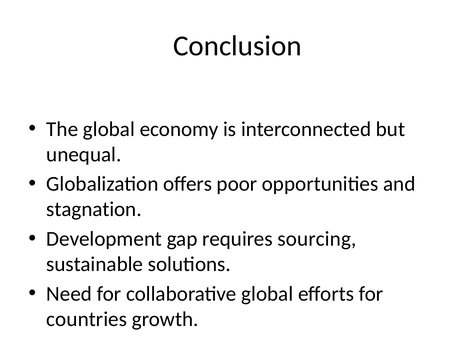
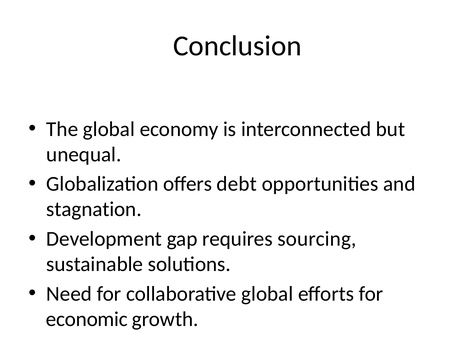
poor: poor -> debt
countries: countries -> economic
